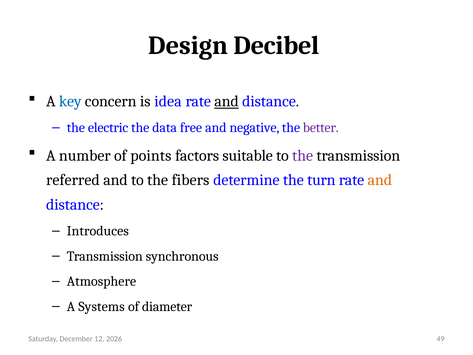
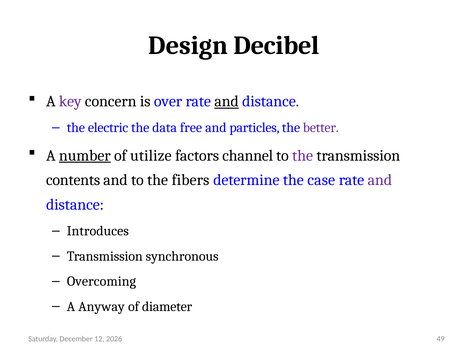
key colour: blue -> purple
idea: idea -> over
negative: negative -> particles
number underline: none -> present
points: points -> utilize
suitable: suitable -> channel
referred: referred -> contents
turn: turn -> case
and at (380, 180) colour: orange -> purple
Atmosphere: Atmosphere -> Overcoming
Systems: Systems -> Anyway
